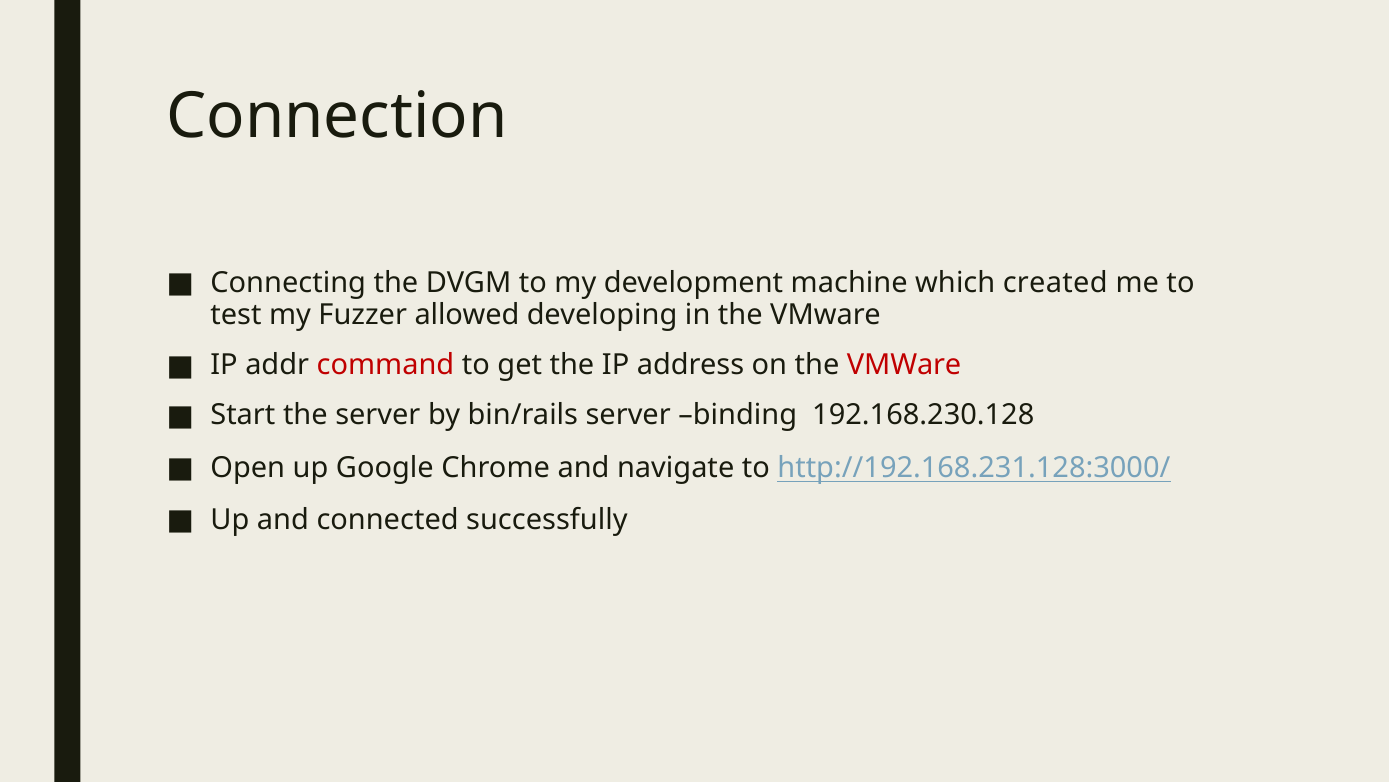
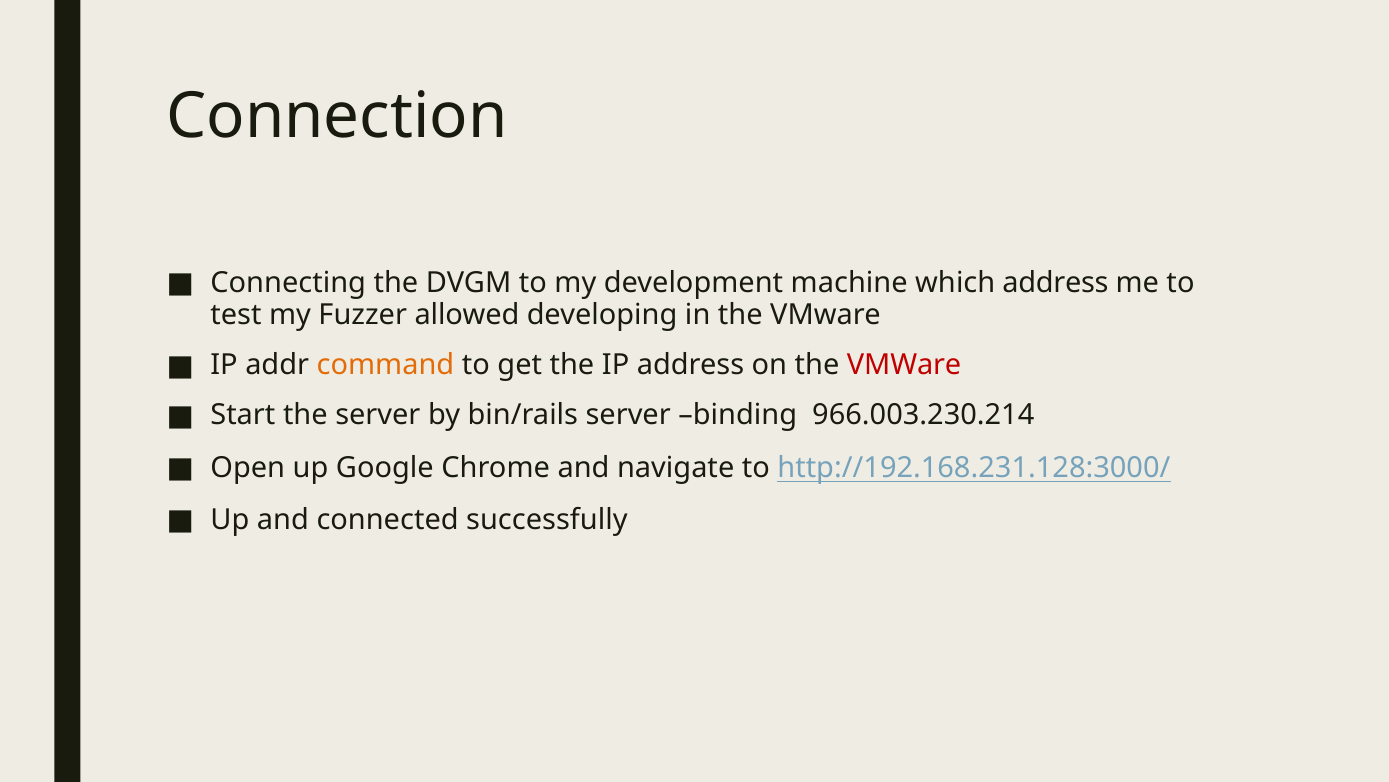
which created: created -> address
command colour: red -> orange
192.168.230.128: 192.168.230.128 -> 966.003.230.214
